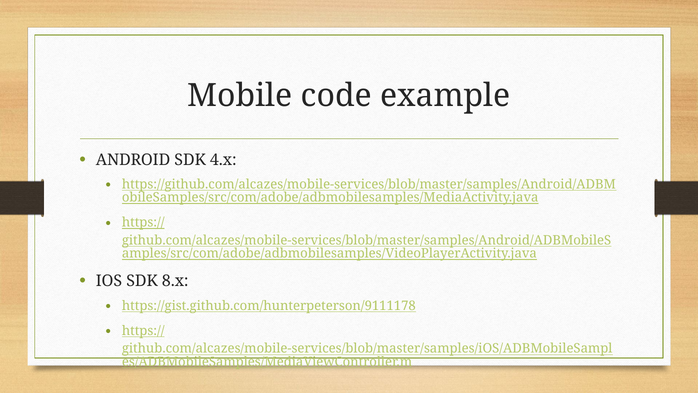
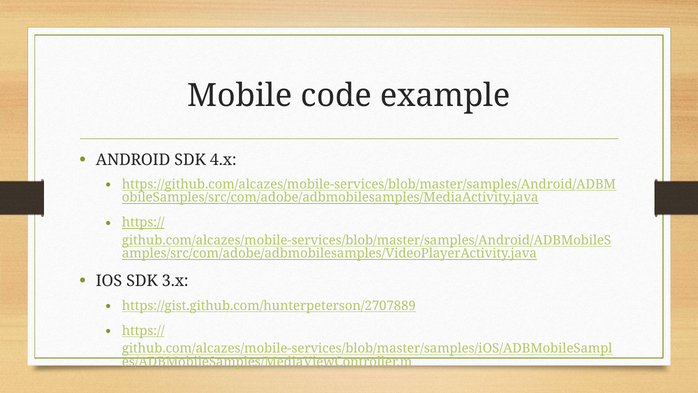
8.x: 8.x -> 3.x
https://gist.github.com/hunterpeterson/9111178: https://gist.github.com/hunterpeterson/9111178 -> https://gist.github.com/hunterpeterson/2707889
